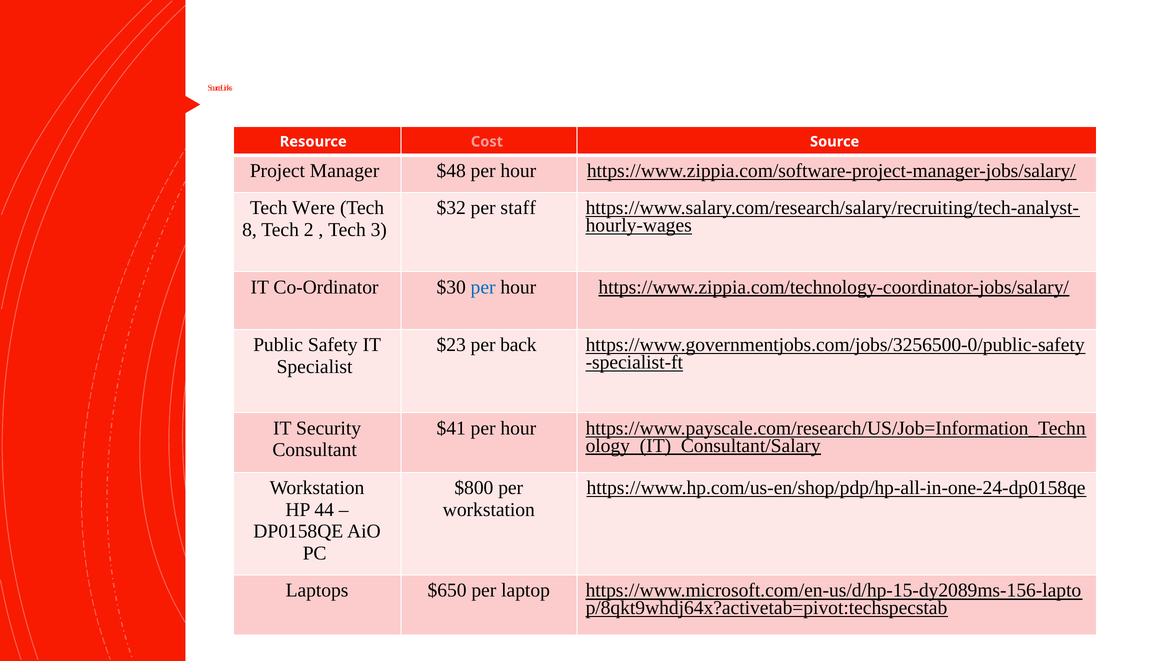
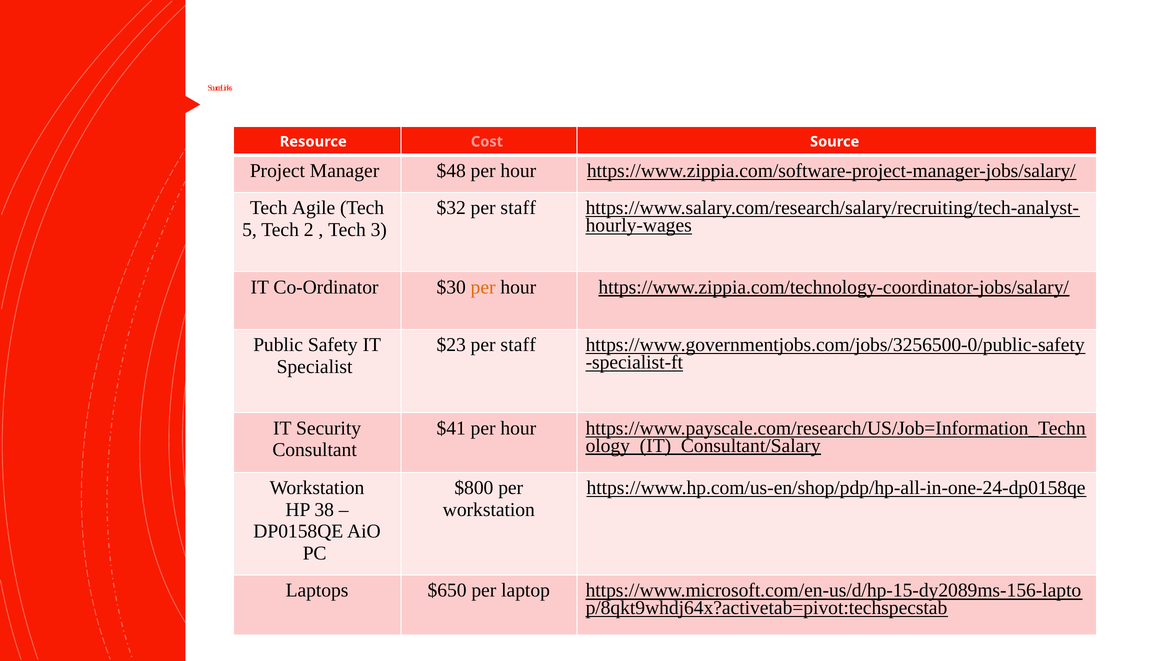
Were: Were -> Agile
8: 8 -> 5
per at (483, 287) colour: blue -> orange
$23 per back: back -> staff
44: 44 -> 38
